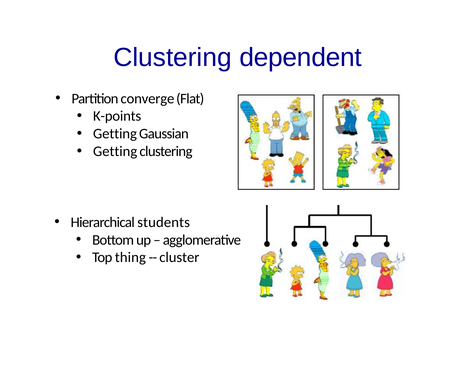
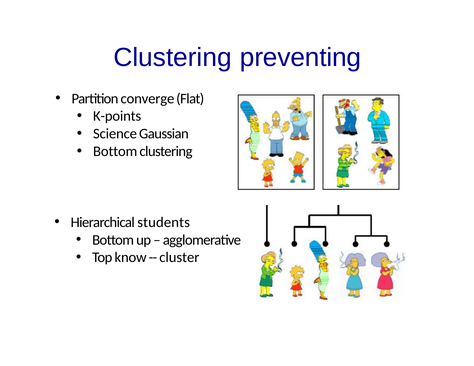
dependent: dependent -> preventing
Getting at (115, 134): Getting -> Science
Getting at (115, 151): Getting -> Bottom
thing: thing -> know
